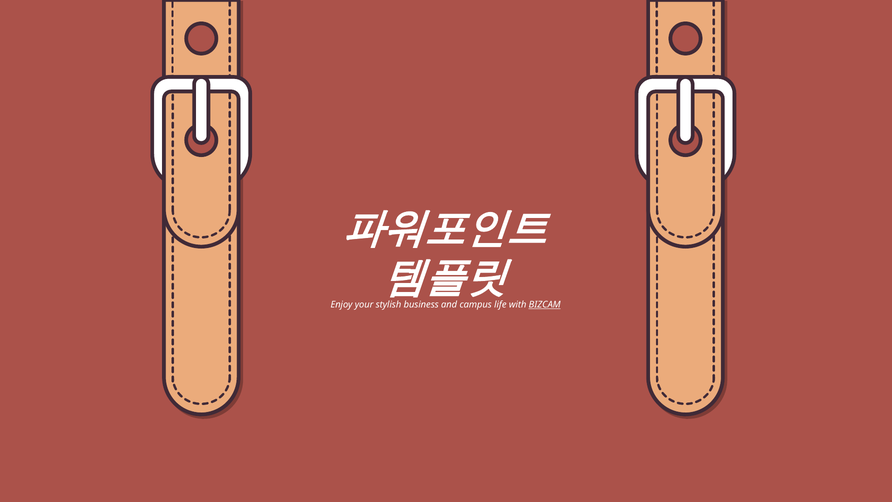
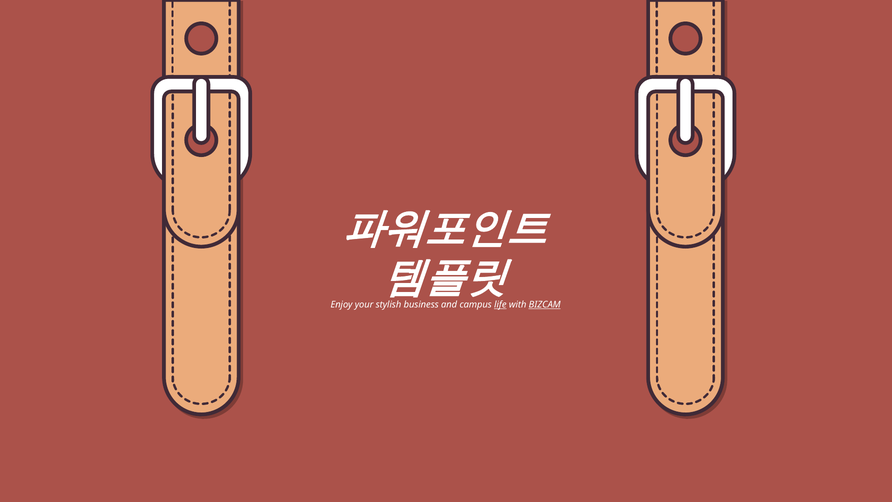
life underline: none -> present
